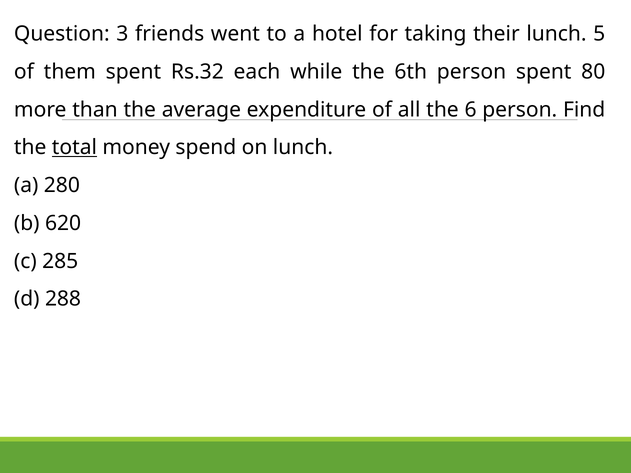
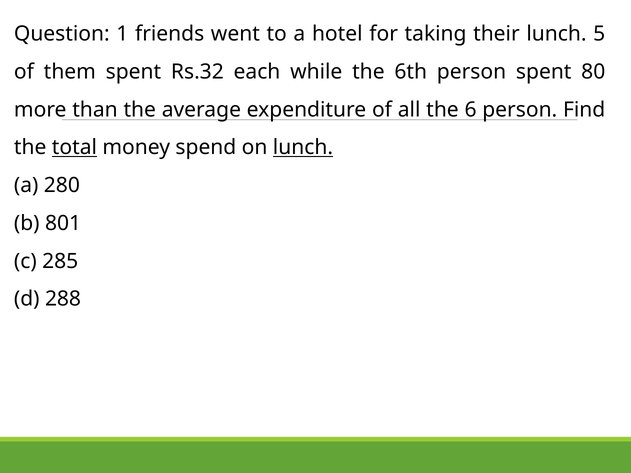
3: 3 -> 1
lunch at (303, 148) underline: none -> present
620: 620 -> 801
